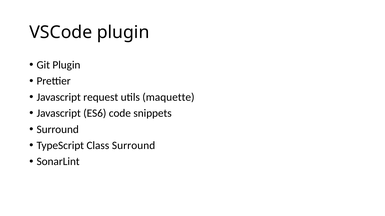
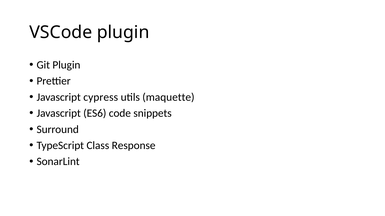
request: request -> cypress
Class Surround: Surround -> Response
